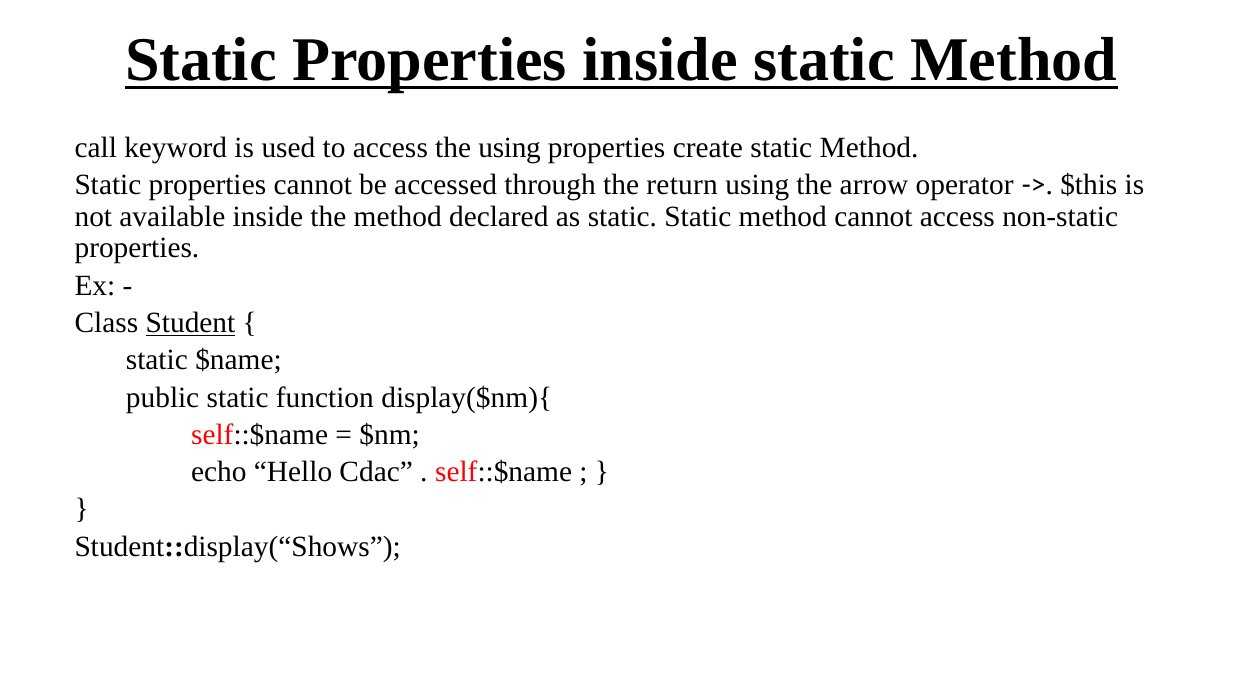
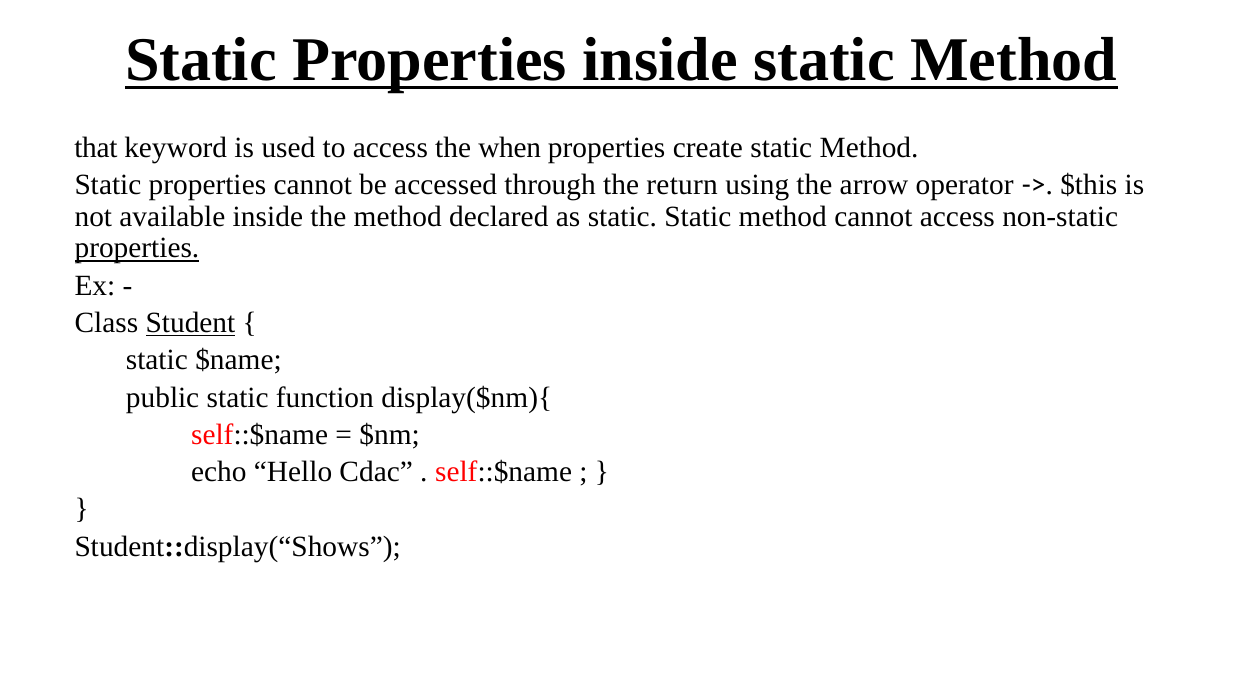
call: call -> that
the using: using -> when
properties at (137, 248) underline: none -> present
